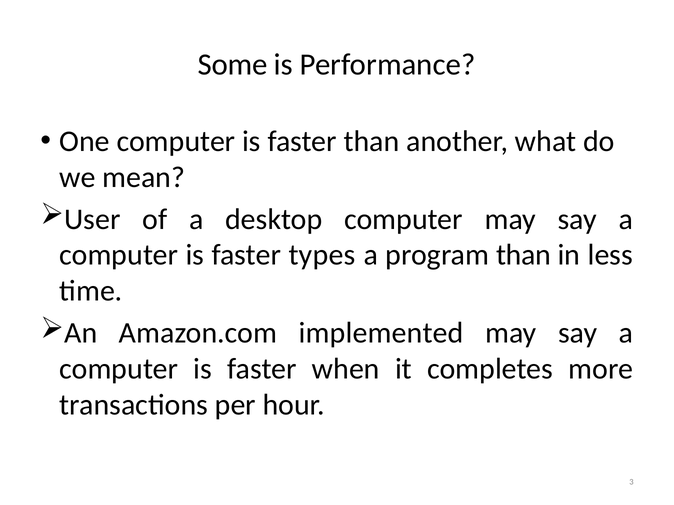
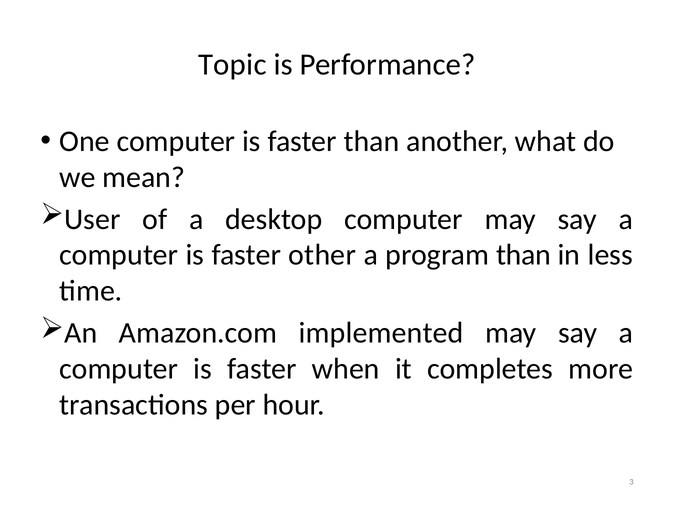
Some: Some -> Topic
types: types -> other
